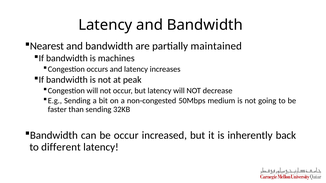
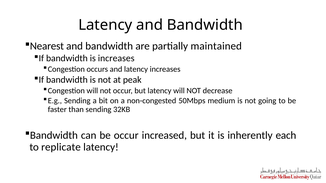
is machines: machines -> increases
back: back -> each
different: different -> replicate
